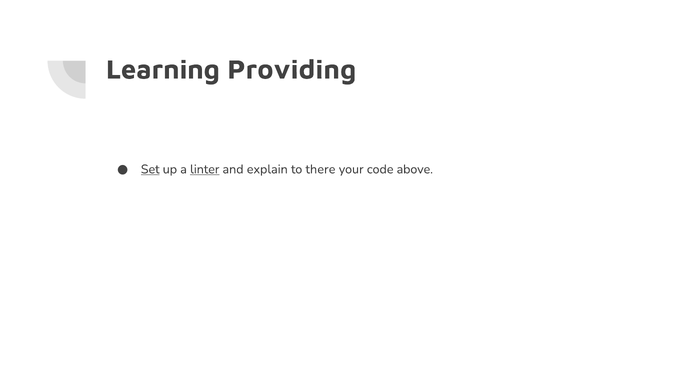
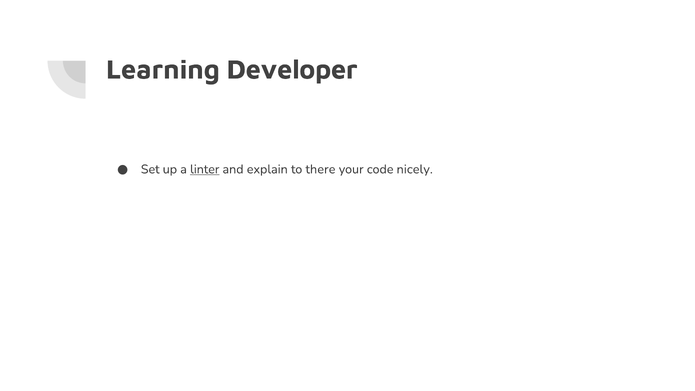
Providing: Providing -> Developer
Set underline: present -> none
above: above -> nicely
